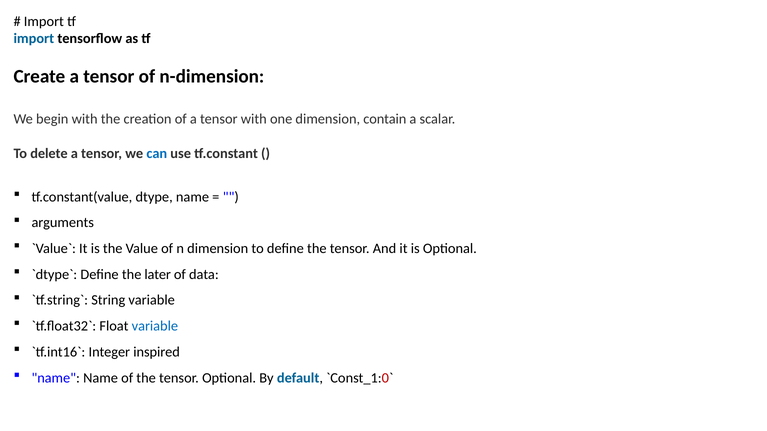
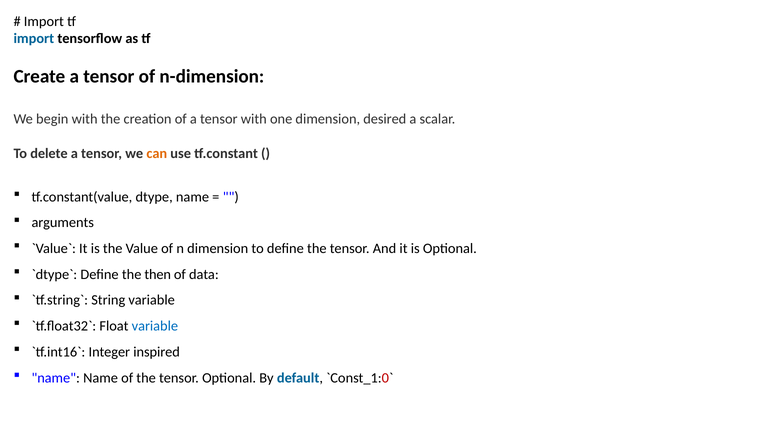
contain: contain -> desired
can colour: blue -> orange
later: later -> then
